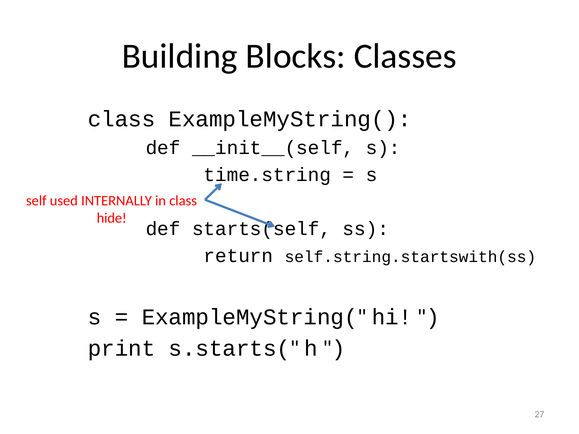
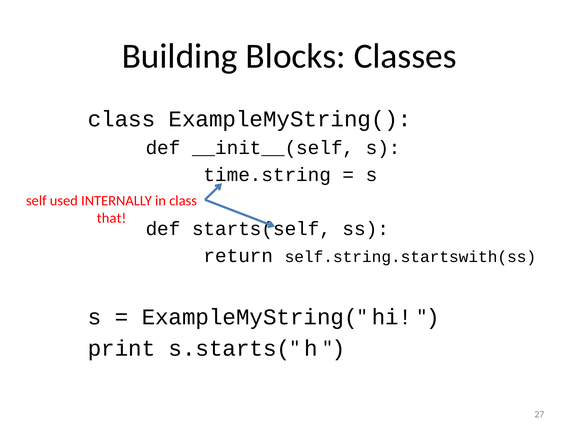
hide: hide -> that
